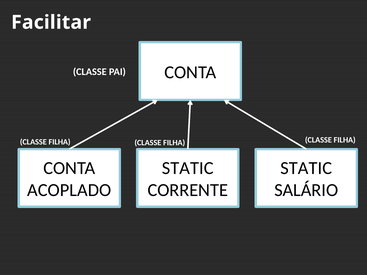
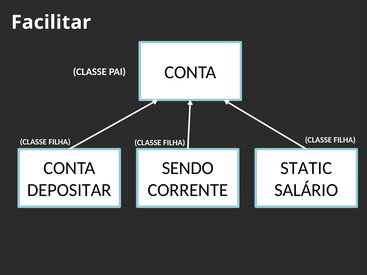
STATIC at (188, 168): STATIC -> SENDO
ACOPLADO: ACOPLADO -> DEPOSITAR
